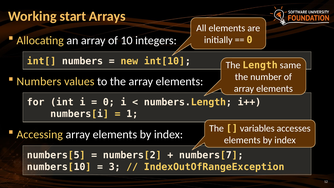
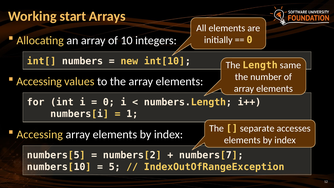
Numbers at (39, 81): Numbers -> Accessing
variables: variables -> separate
3: 3 -> 5
